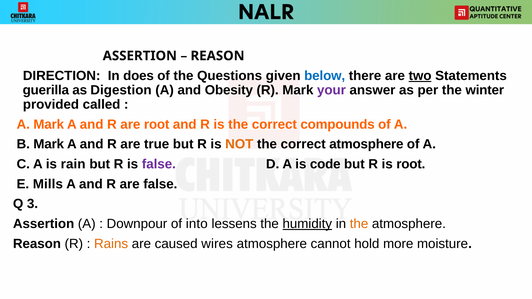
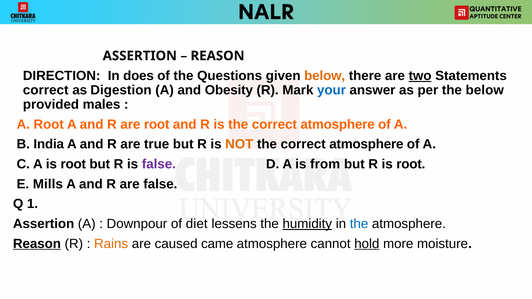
below at (325, 76) colour: blue -> orange
guerilla at (46, 90): guerilla -> correct
your colour: purple -> blue
the winter: winter -> below
called: called -> males
A Mark: Mark -> Root
is the correct compounds: compounds -> atmosphere
B Mark: Mark -> India
A is rain: rain -> root
code: code -> from
3: 3 -> 1
into: into -> diet
the at (359, 224) colour: orange -> blue
Reason at (37, 244) underline: none -> present
wires: wires -> came
hold underline: none -> present
